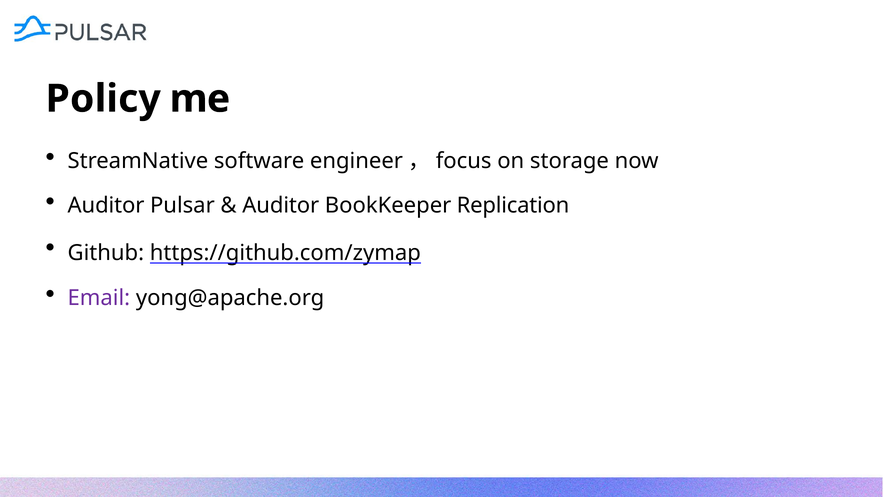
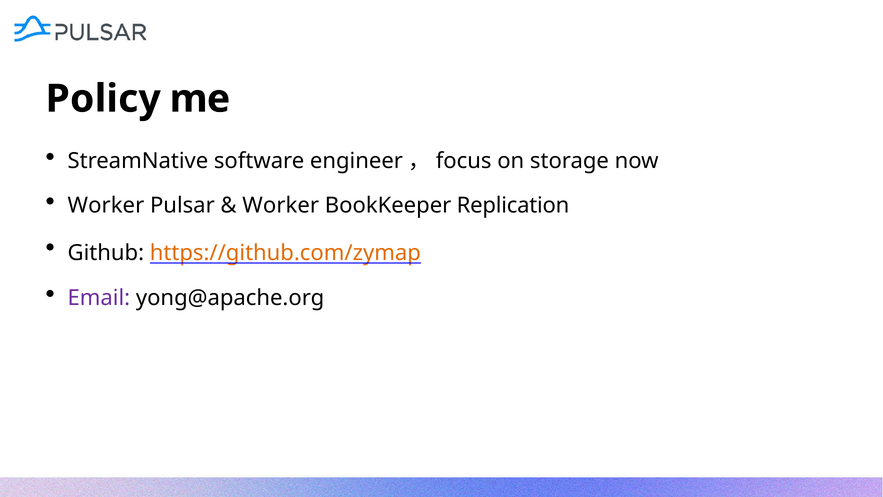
Auditor at (106, 206): Auditor -> Worker
Auditor at (281, 206): Auditor -> Worker
https://github.com/zymap colour: black -> orange
